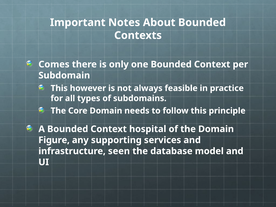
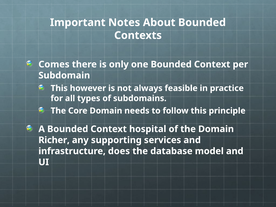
Figure: Figure -> Richer
seen: seen -> does
